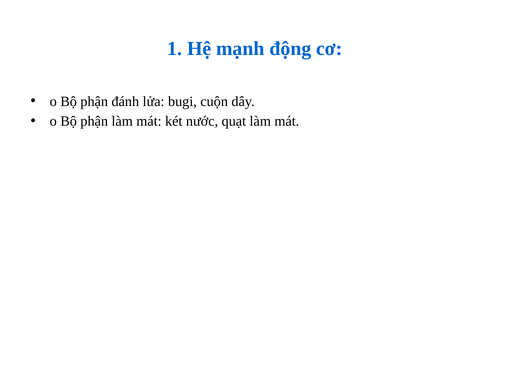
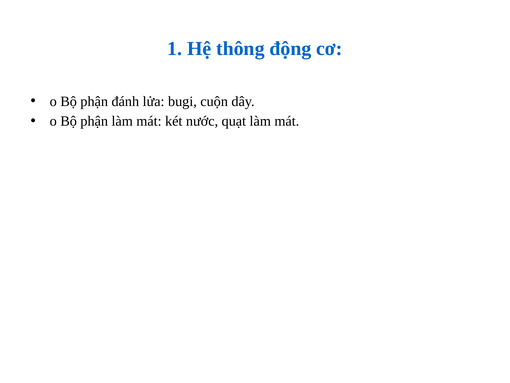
mạnh: mạnh -> thông
